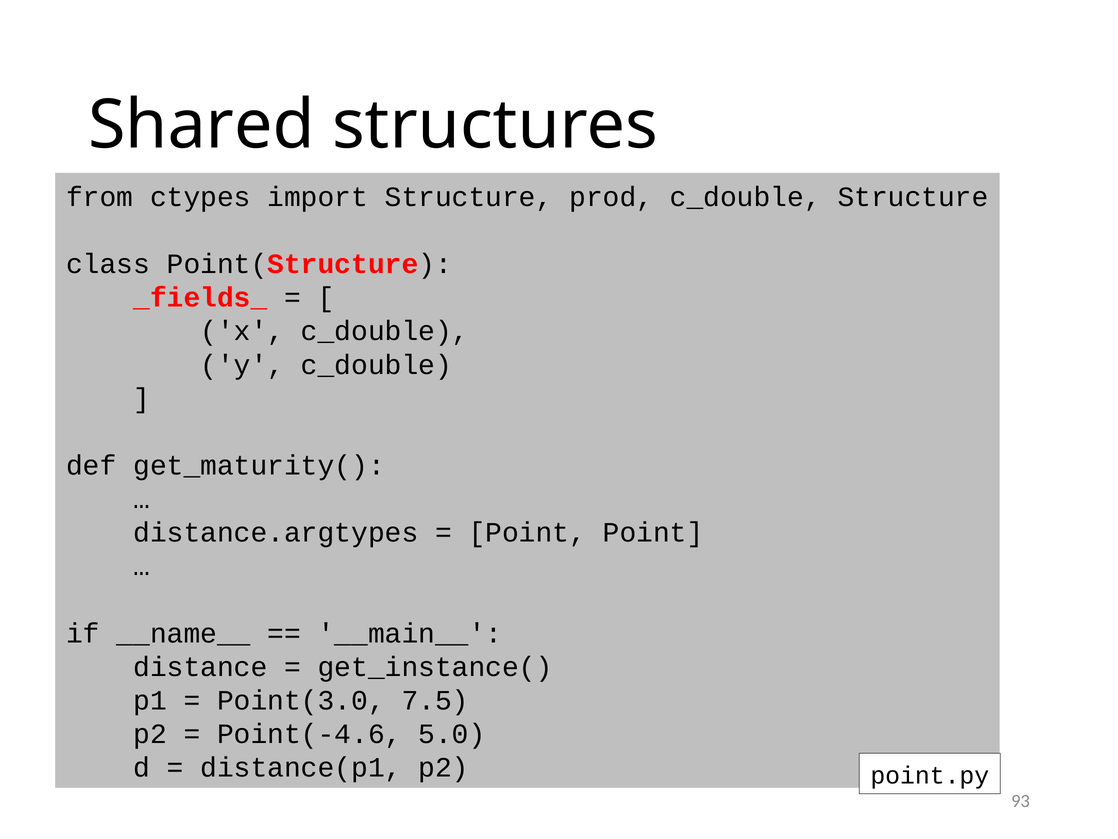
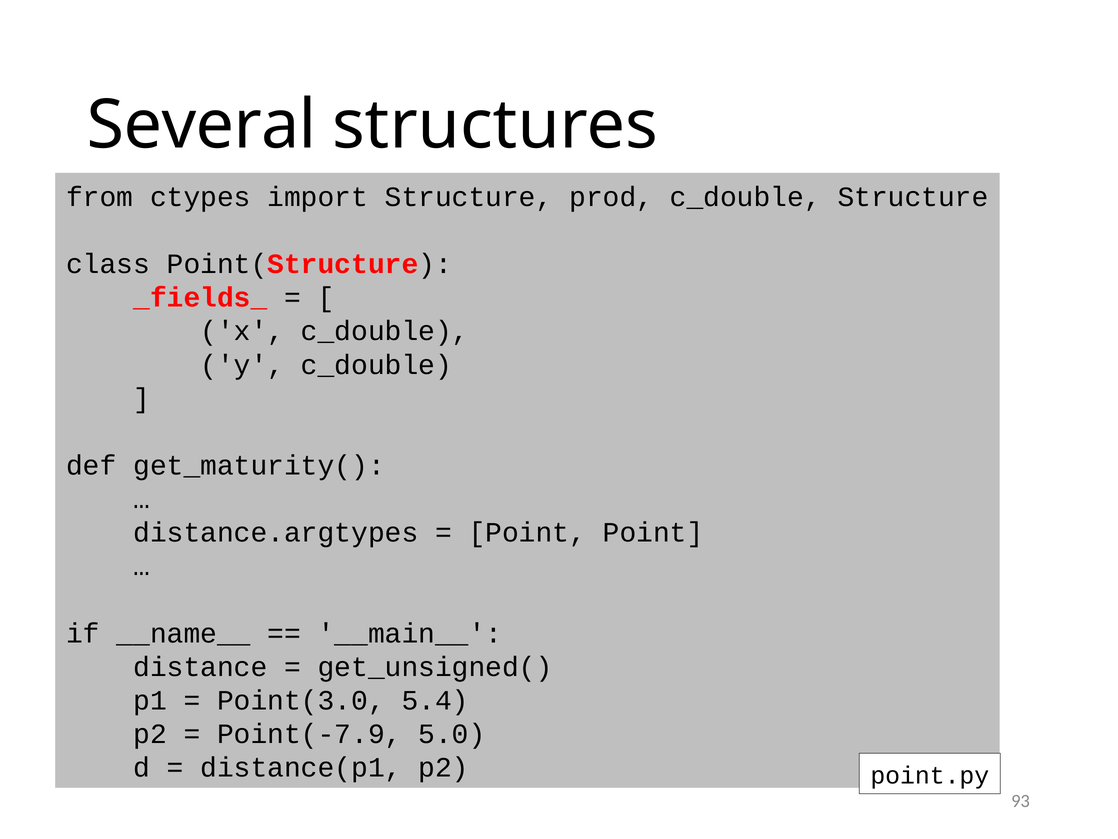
Shared: Shared -> Several
get_instance(: get_instance( -> get_unsigned(
7.5: 7.5 -> 5.4
Point(-4.6: Point(-4.6 -> Point(-7.9
